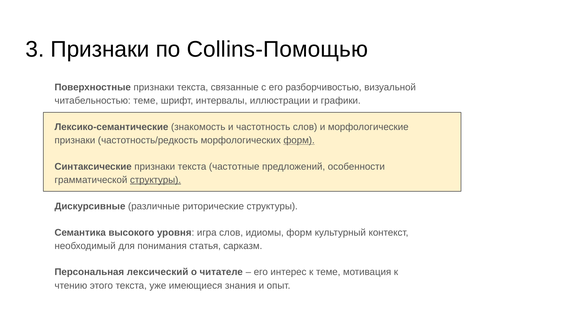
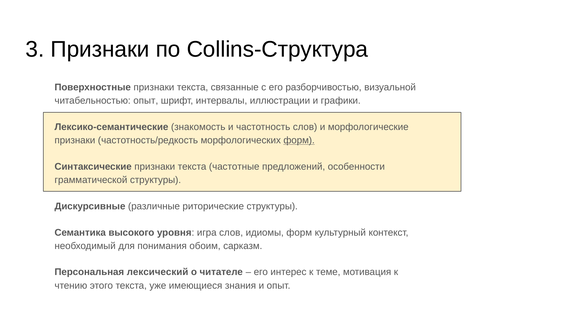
Collins-Помощью: Collins-Помощью -> Collins-Структура
читабельностью теме: теме -> опыт
структуры at (156, 180) underline: present -> none
статья: статья -> обоим
